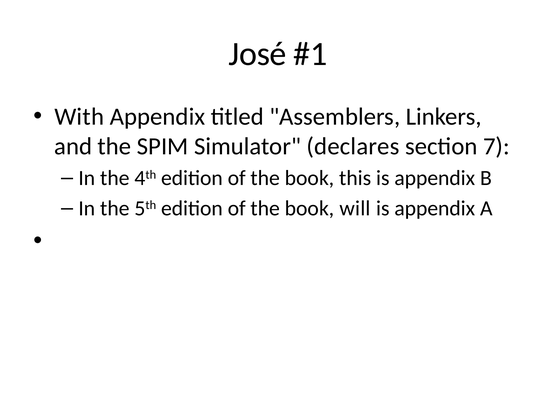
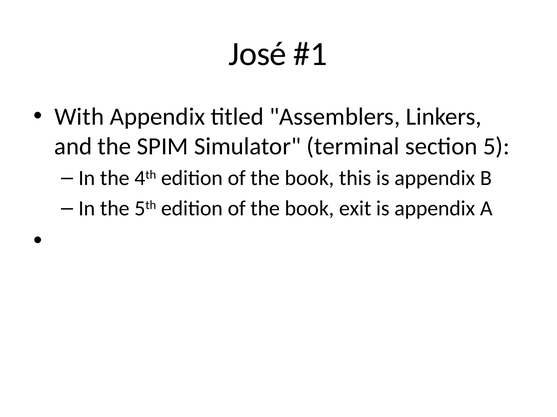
declares: declares -> terminal
7: 7 -> 5
will: will -> exit
